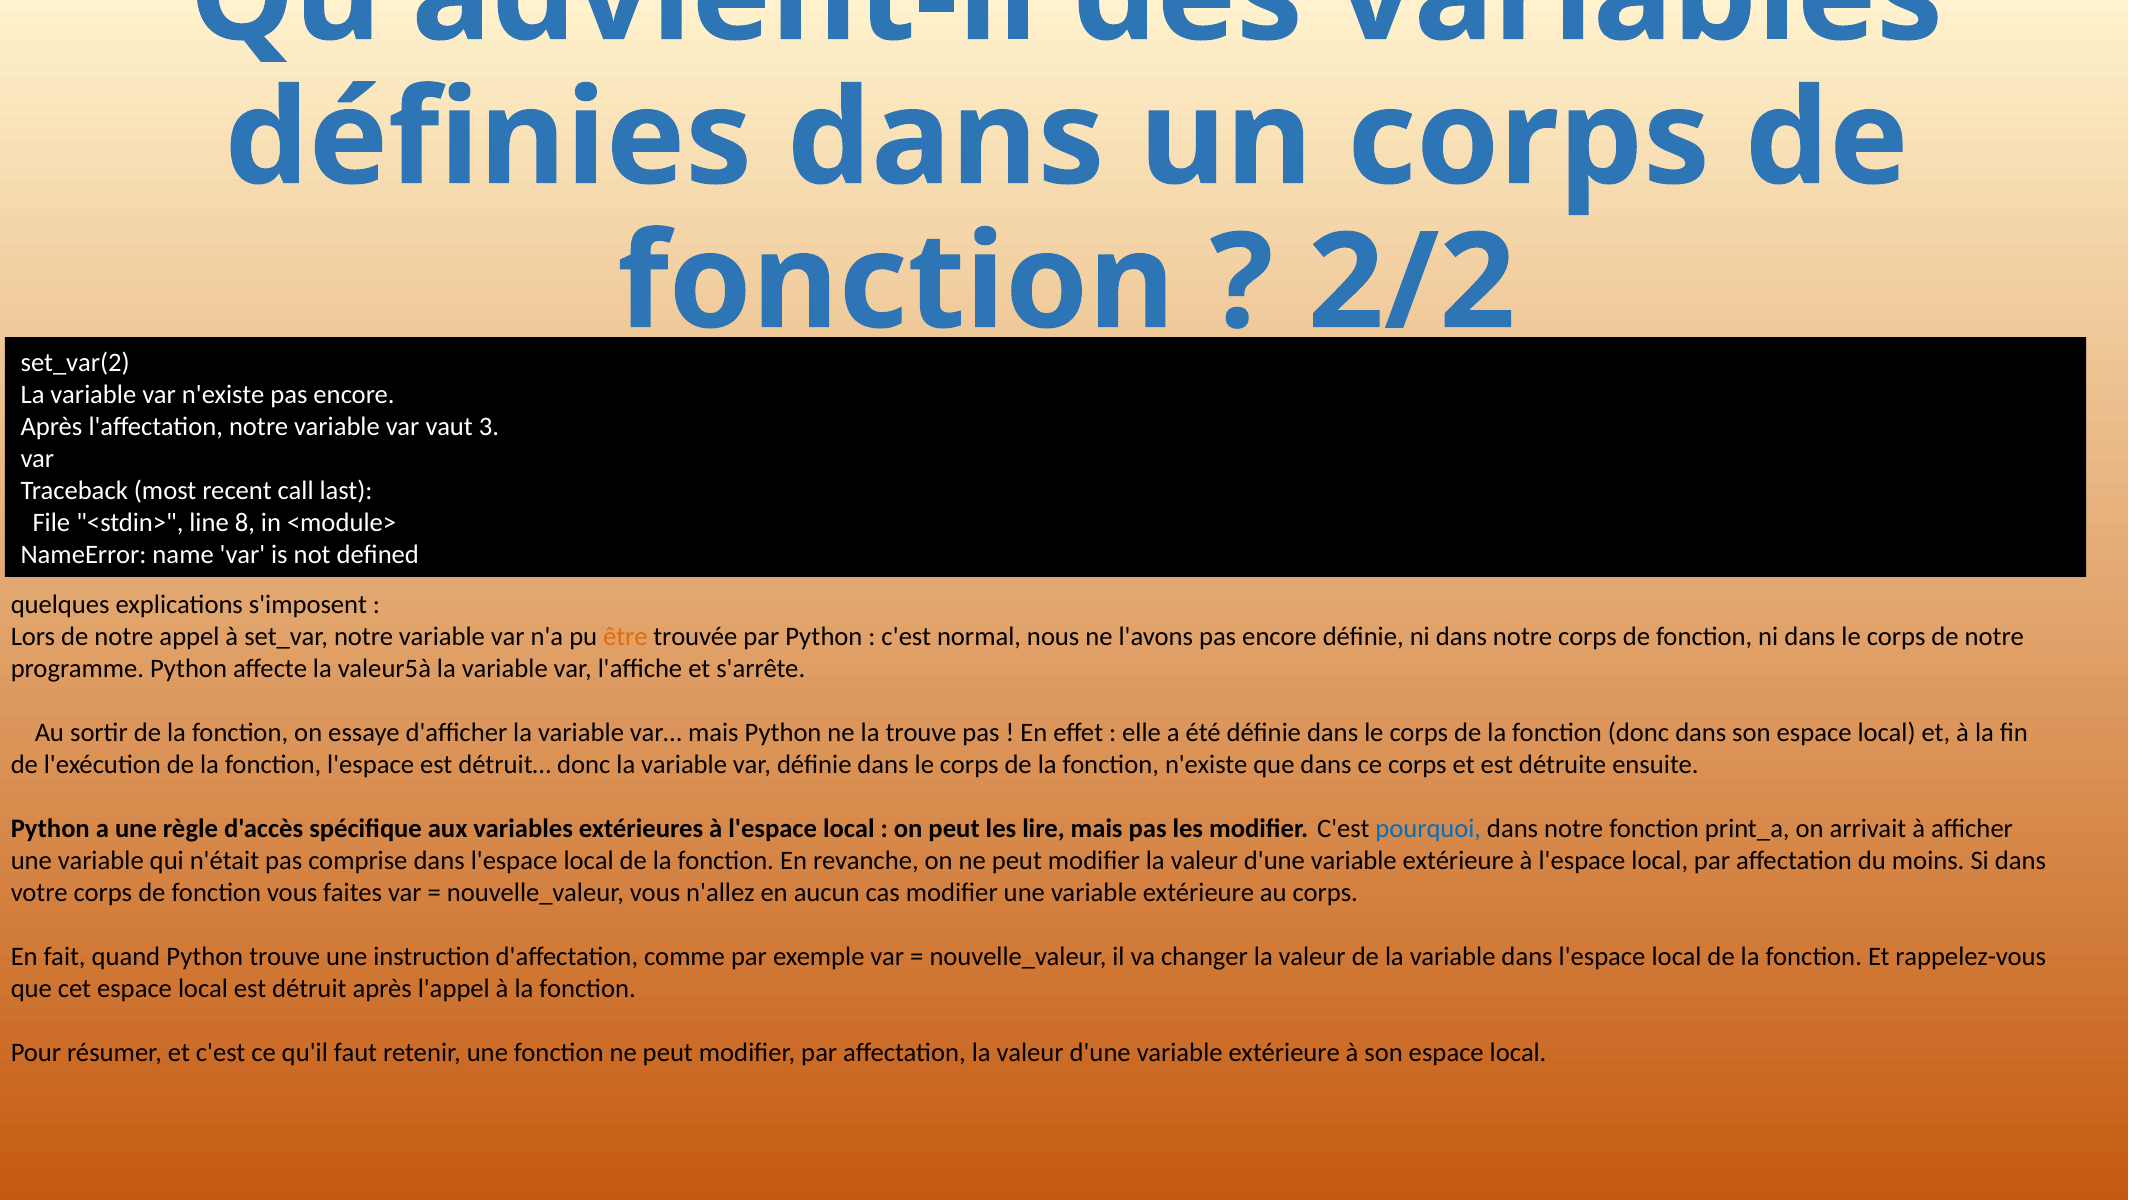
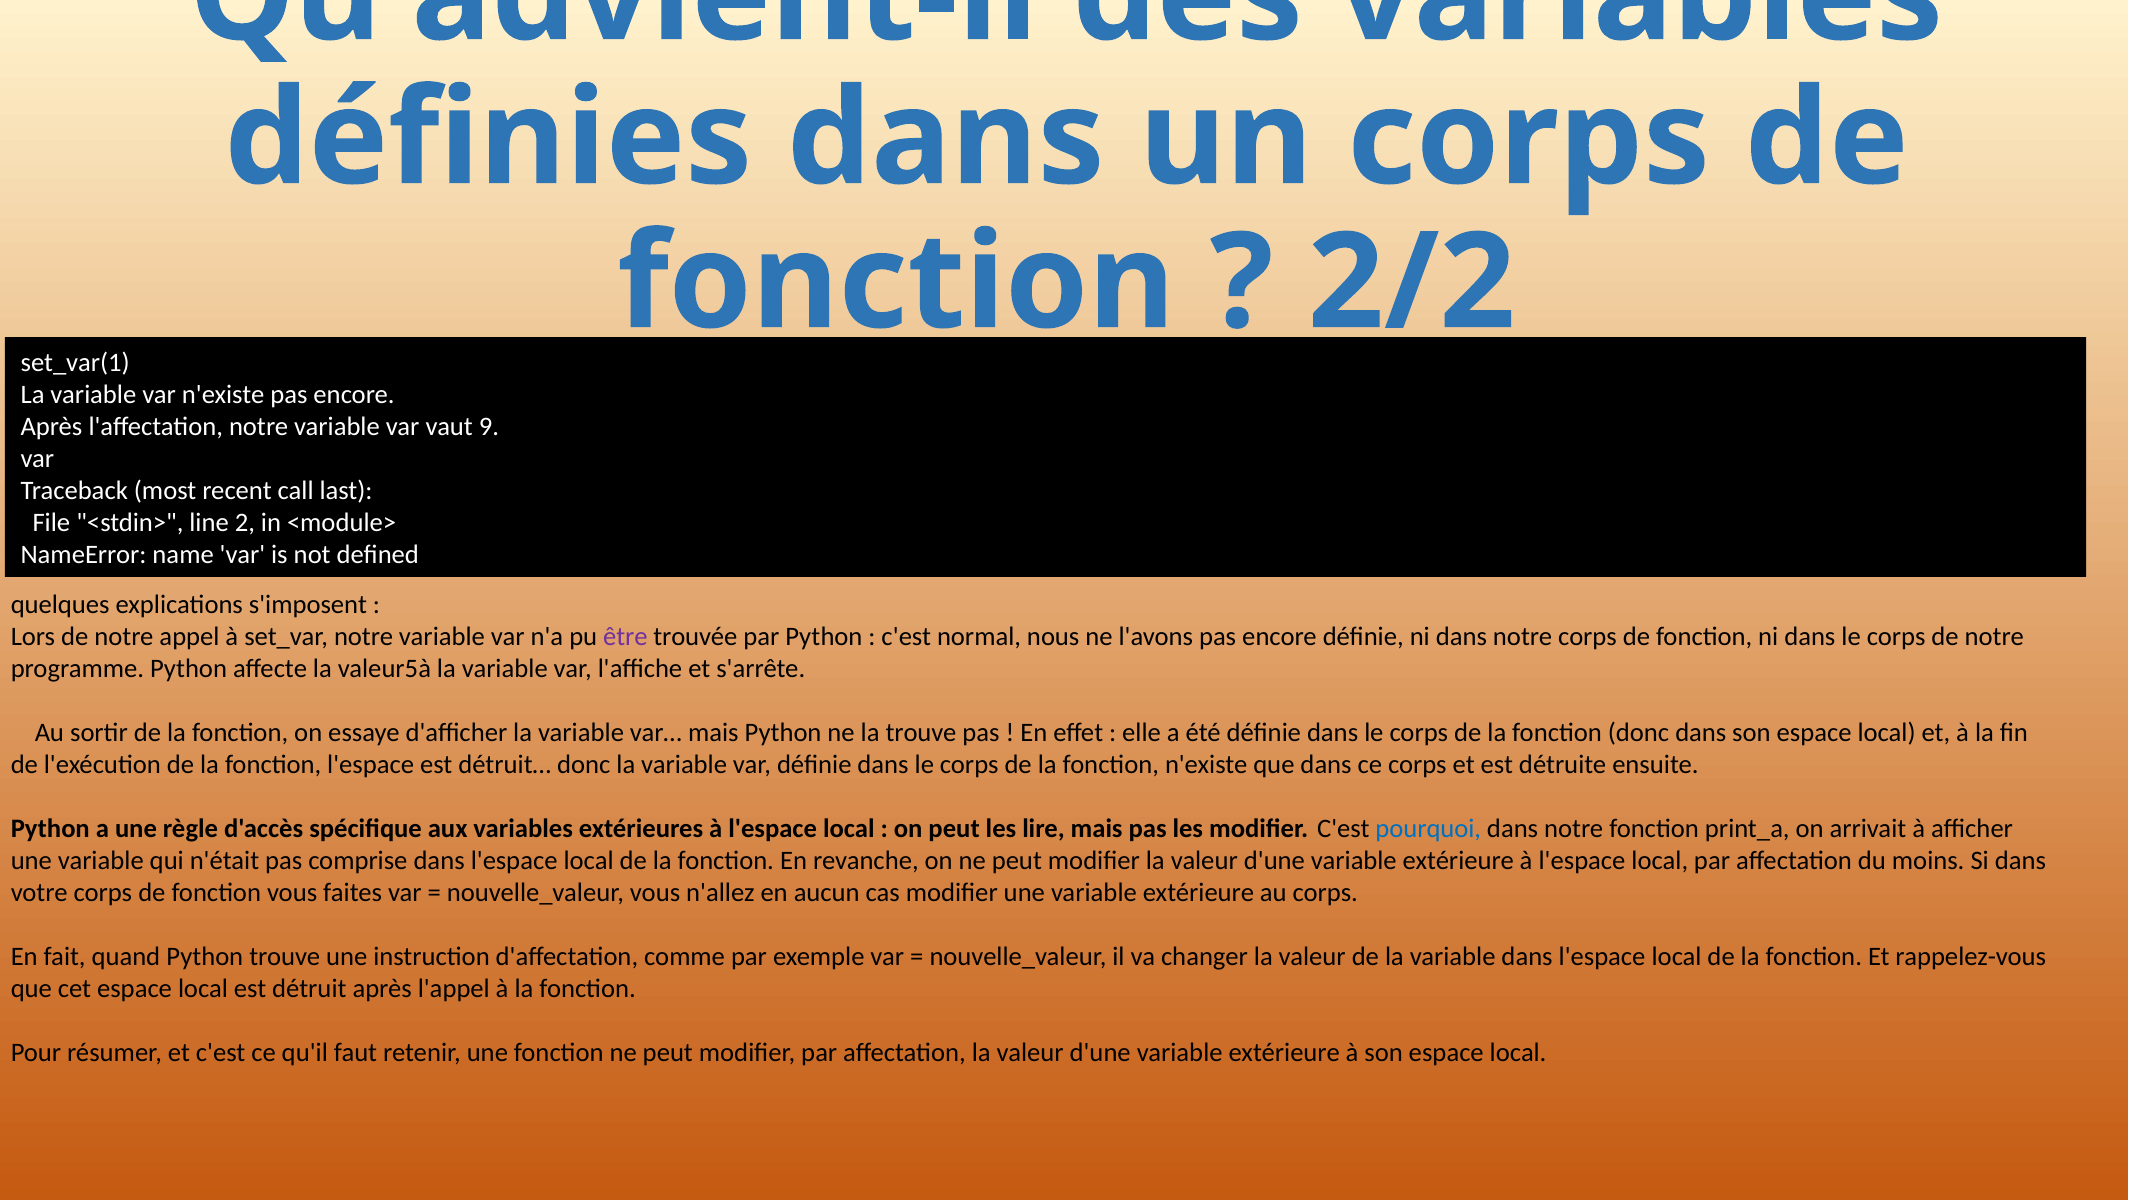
set_var(2: set_var(2 -> set_var(1
3: 3 -> 9
8: 8 -> 2
être colour: orange -> purple
